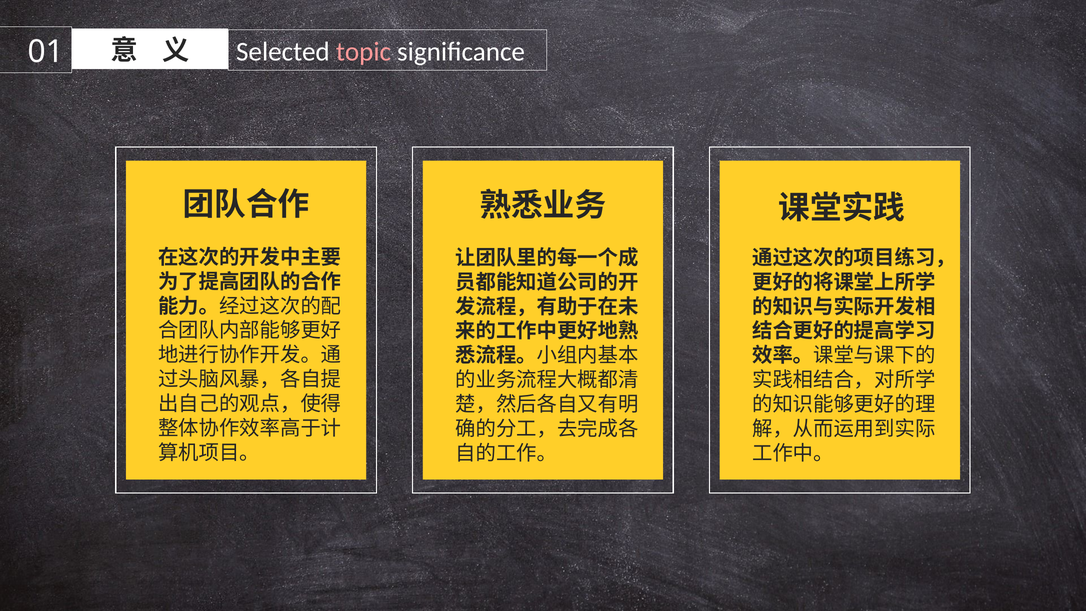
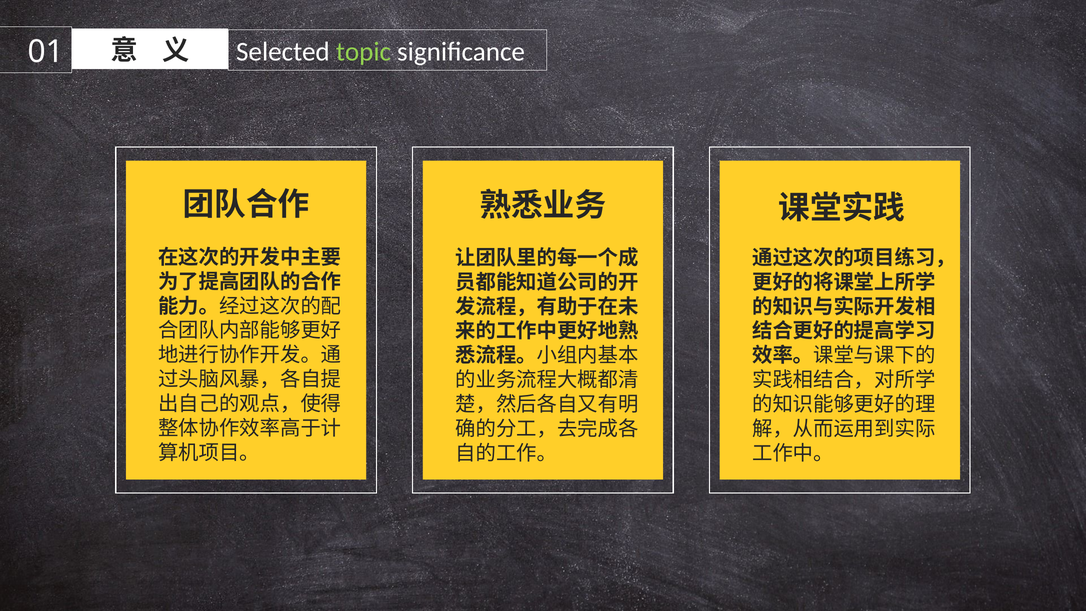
topic colour: pink -> light green
